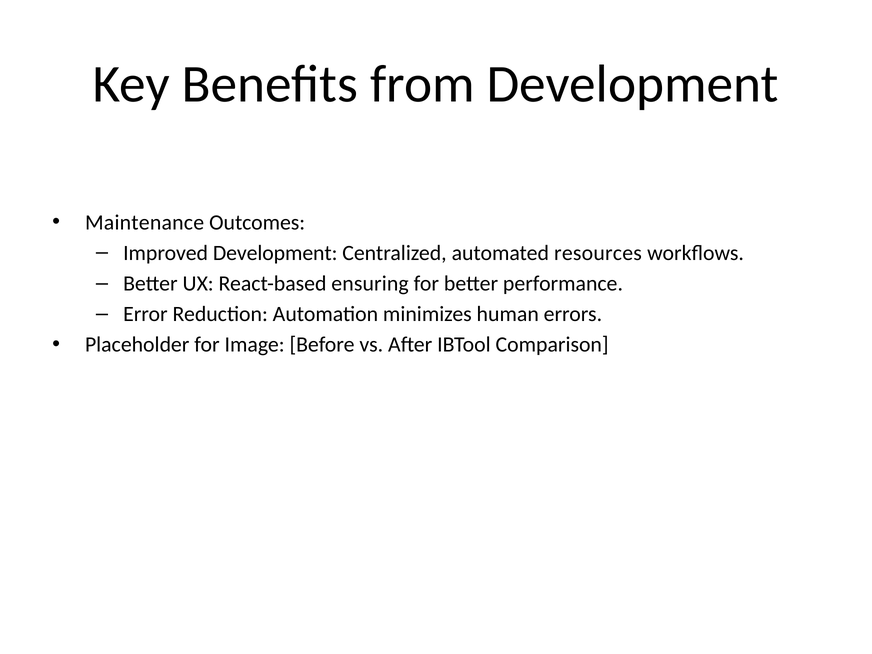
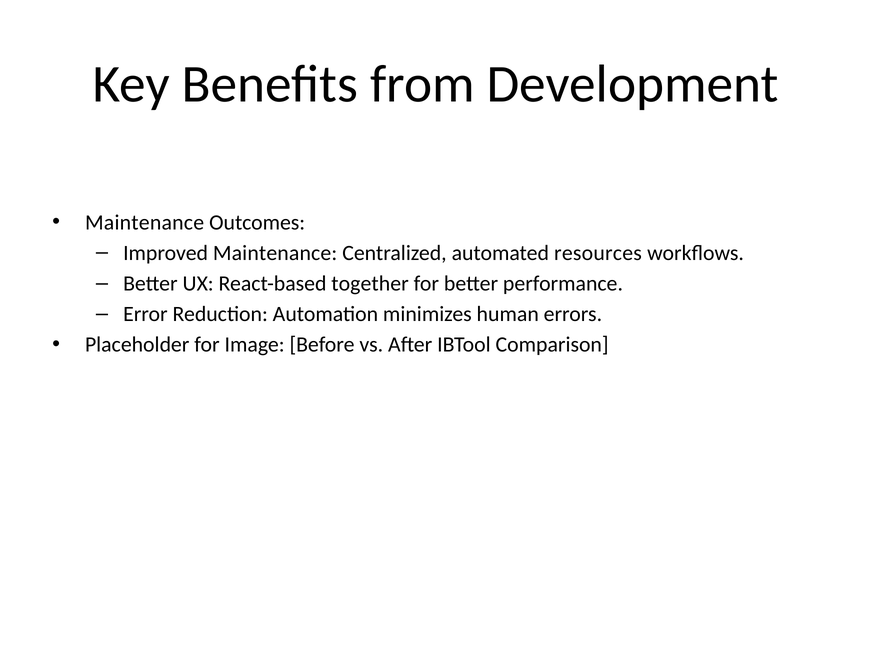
Improved Development: Development -> Maintenance
ensuring: ensuring -> together
